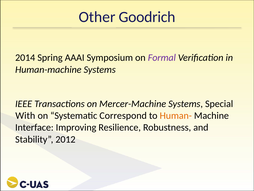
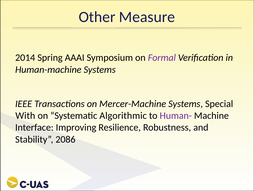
Goodrich: Goodrich -> Measure
Correspond: Correspond -> Algorithmic
Human- colour: orange -> purple
2012: 2012 -> 2086
